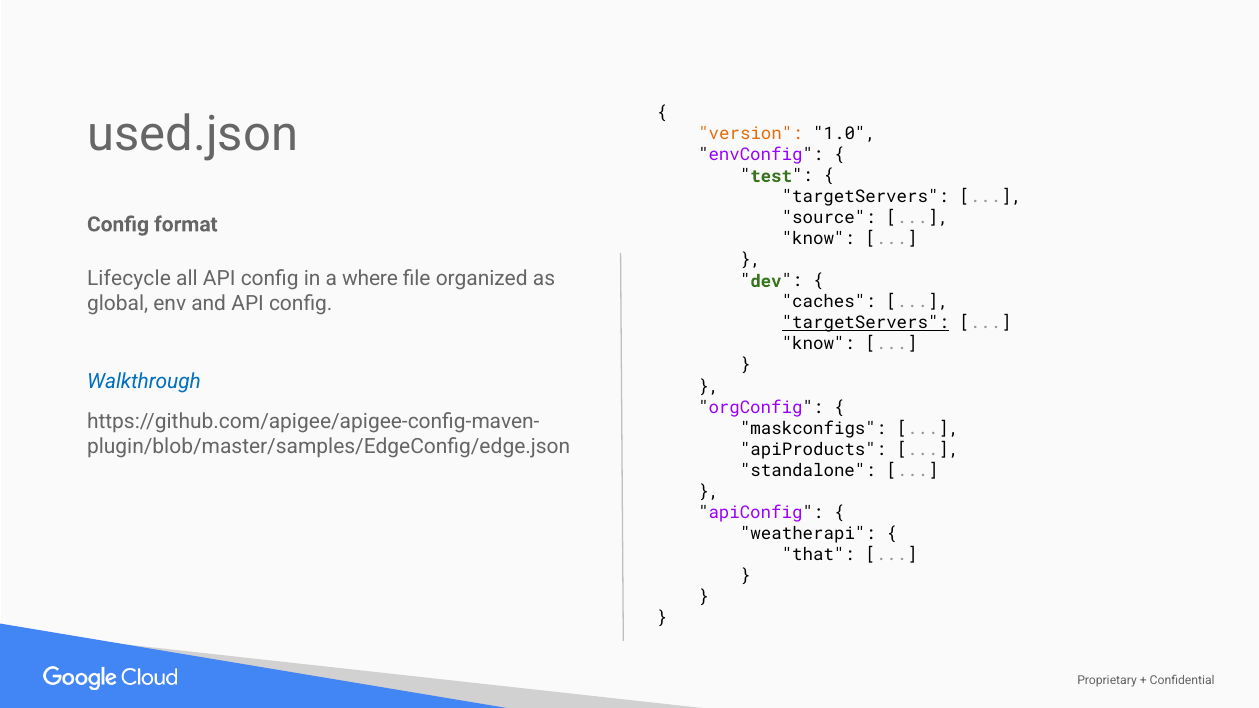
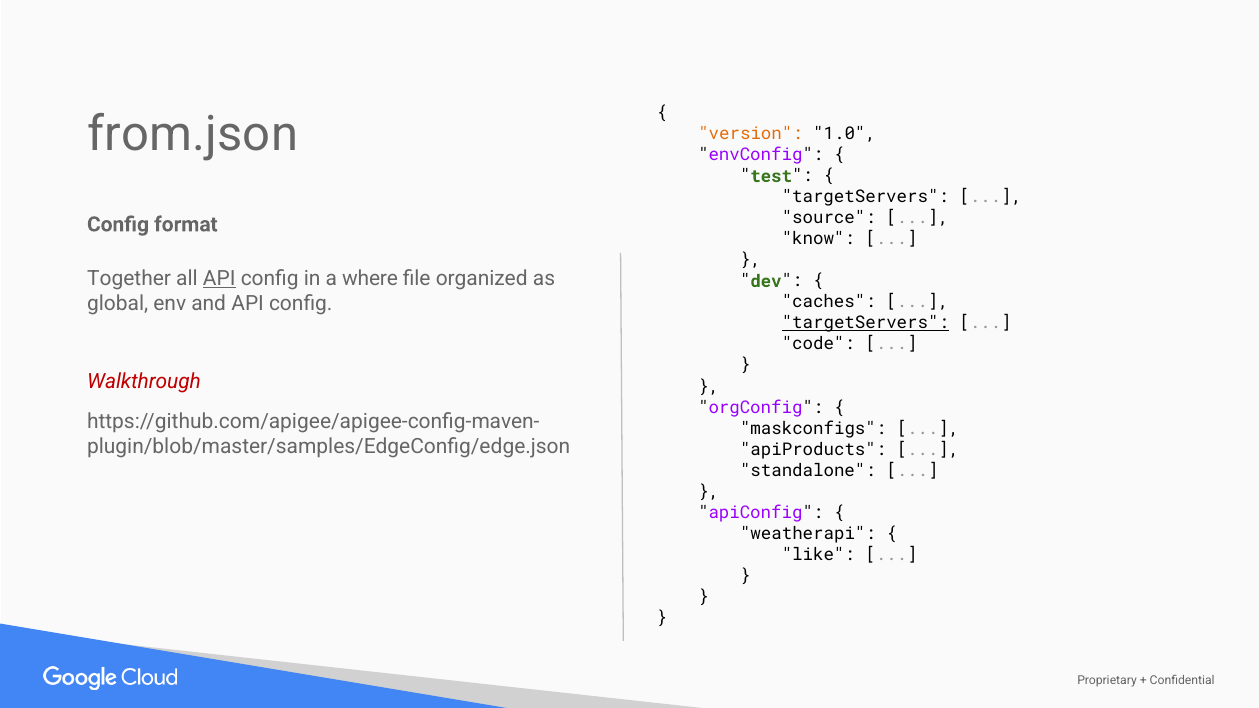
used.json: used.json -> from.json
Lifecycle: Lifecycle -> Together
API at (219, 279) underline: none -> present
know at (818, 344): know -> code
Walkthrough colour: blue -> red
that: that -> like
